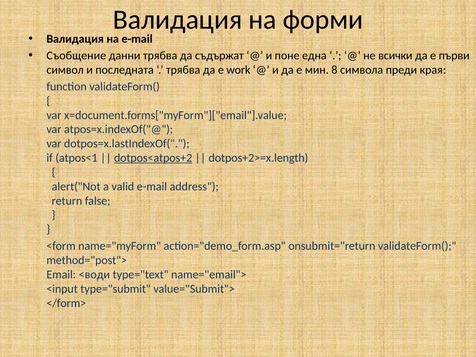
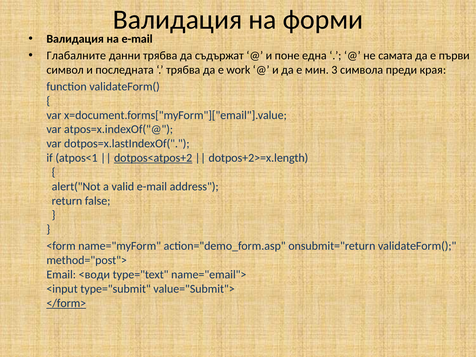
Съобщение: Съобщение -> Глабалните
всички: всички -> самата
8: 8 -> 3
</form> underline: none -> present
